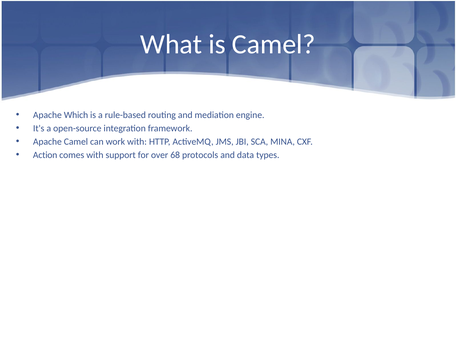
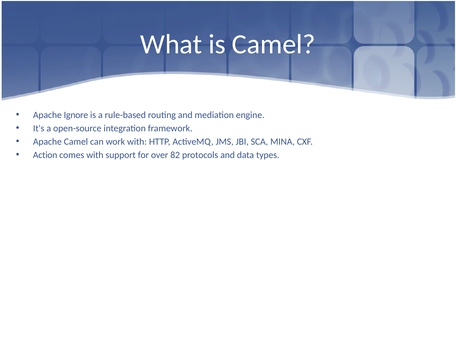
Which: Which -> Ignore
68: 68 -> 82
